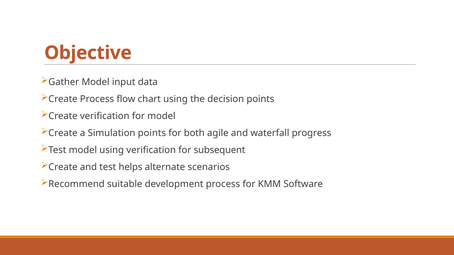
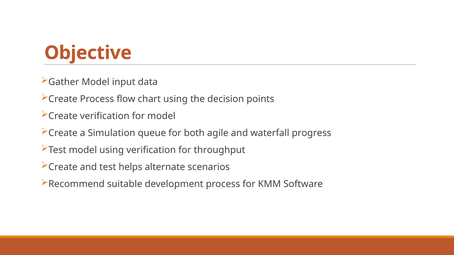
Simulation points: points -> queue
subsequent: subsequent -> throughput
